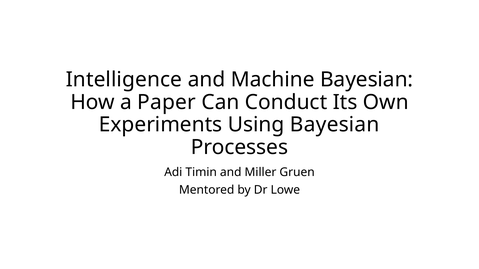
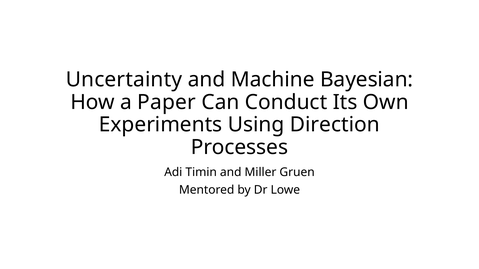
Intelligence: Intelligence -> Uncertainty
Using Bayesian: Bayesian -> Direction
